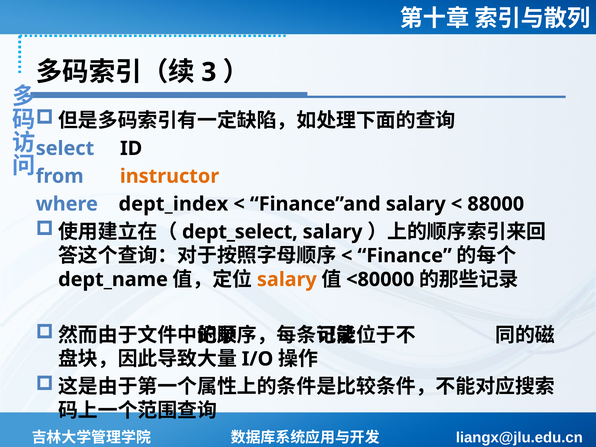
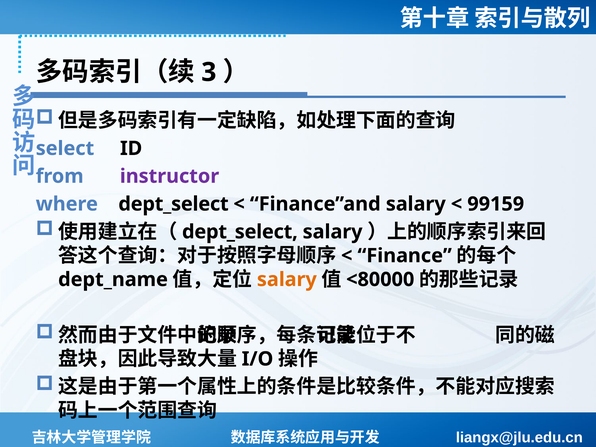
instructor colour: orange -> purple
where dept_index: dept_index -> dept_select
88000: 88000 -> 99159
